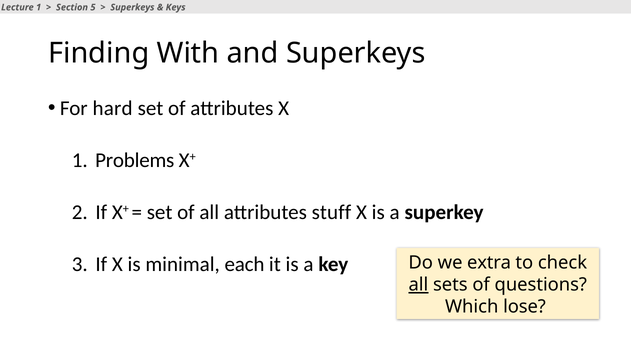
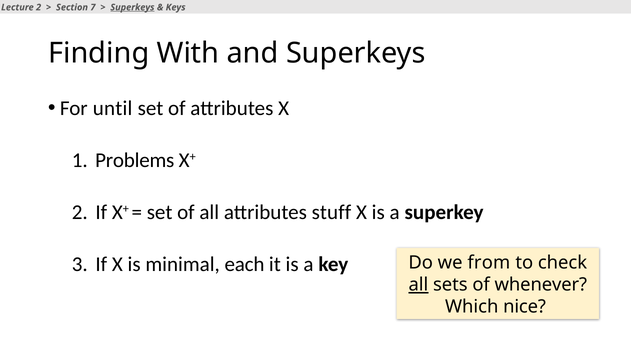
Lecture 1: 1 -> 2
5: 5 -> 7
Superkeys at (132, 7) underline: none -> present
hard: hard -> until
extra: extra -> from
questions: questions -> whenever
lose: lose -> nice
